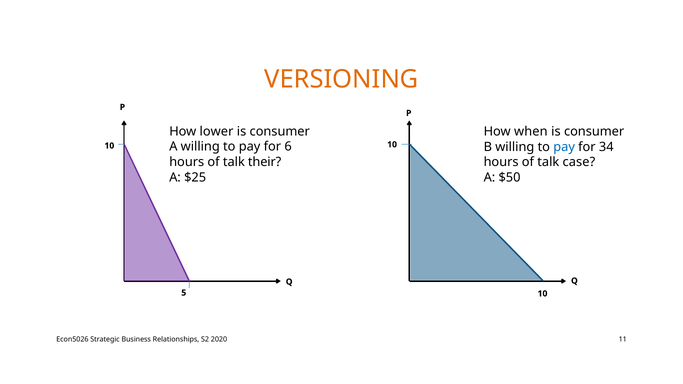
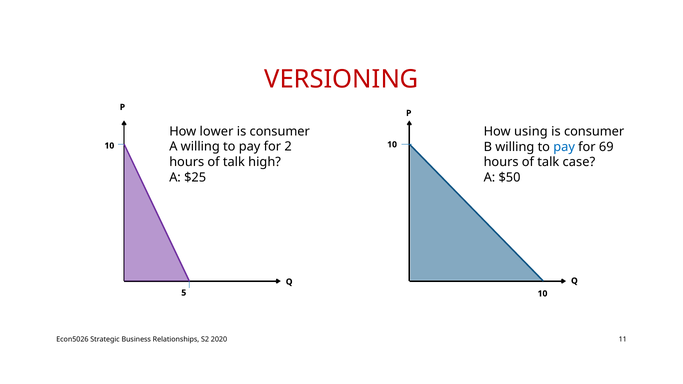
VERSIONING colour: orange -> red
when: when -> using
6: 6 -> 2
34: 34 -> 69
their: their -> high
